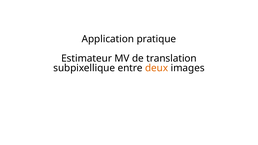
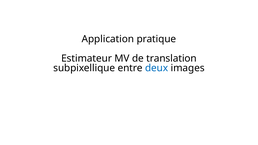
deux colour: orange -> blue
